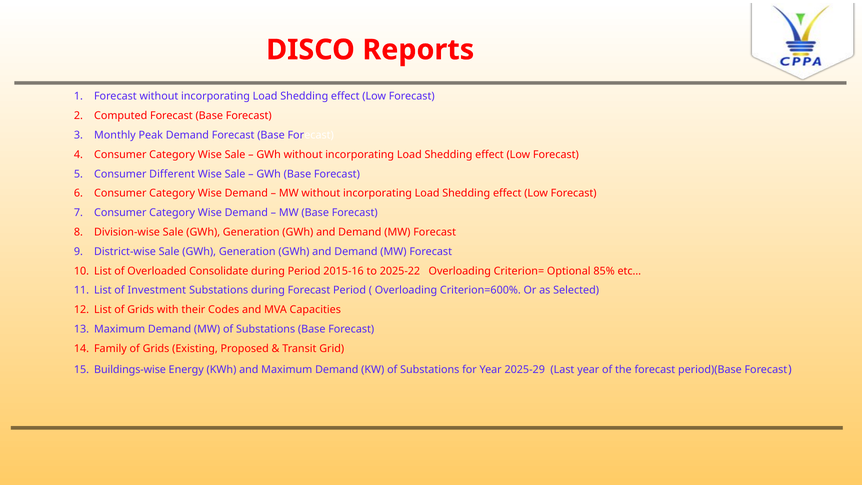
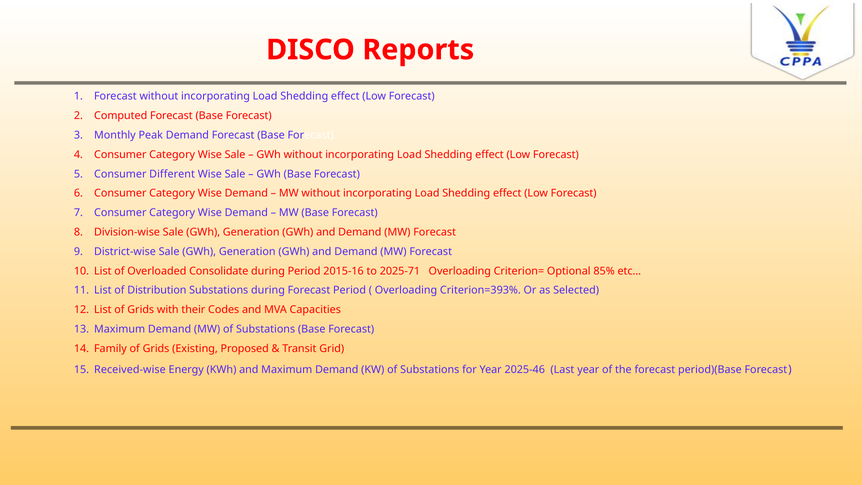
2025-22: 2025-22 -> 2025-71
Investment: Investment -> Distribution
Criterion=600%: Criterion=600% -> Criterion=393%
Buildings-wise: Buildings-wise -> Received-wise
2025-29: 2025-29 -> 2025-46
